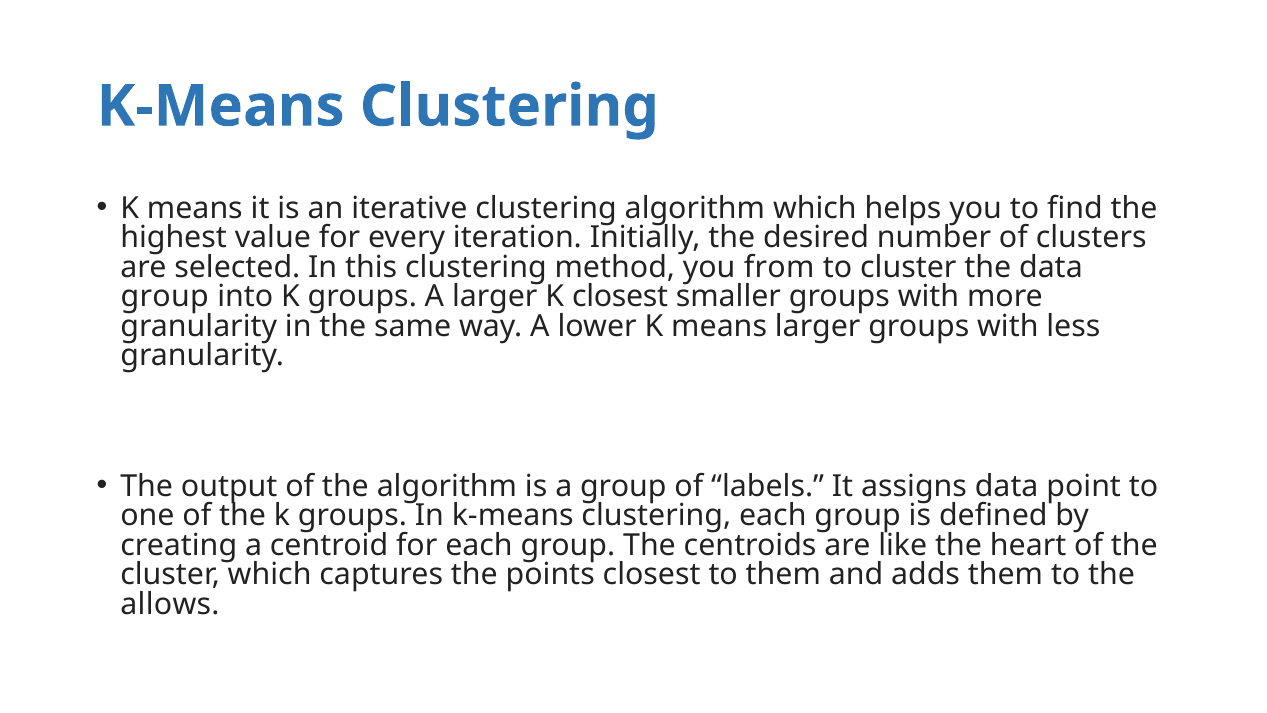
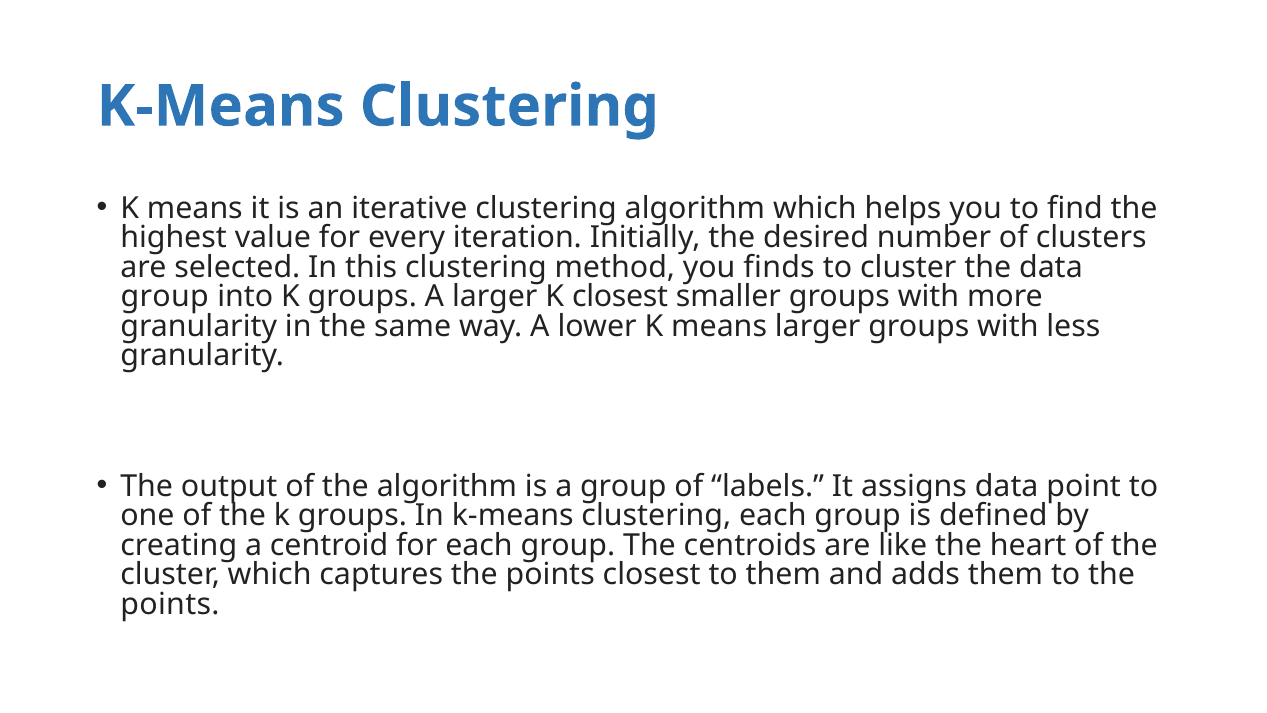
from: from -> finds
allows at (170, 604): allows -> points
